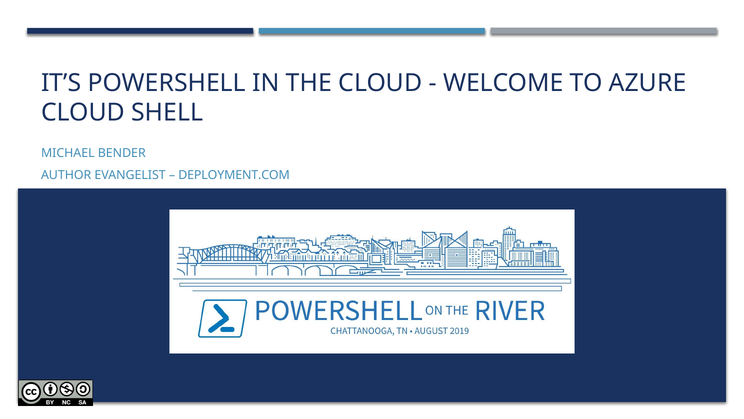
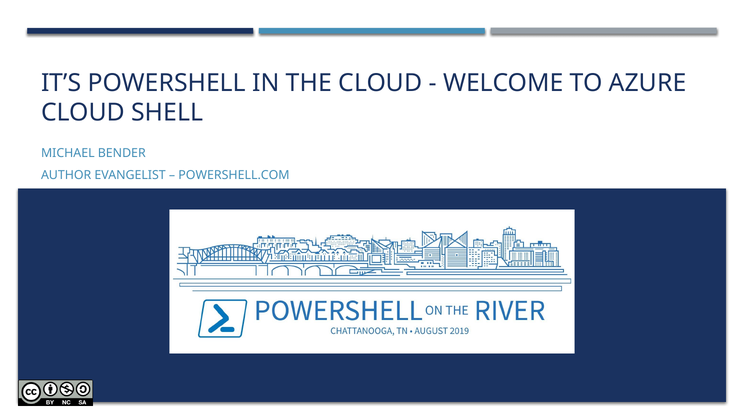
DEPLOYMENT.COM: DEPLOYMENT.COM -> POWERSHELL.COM
